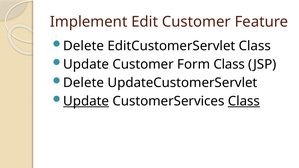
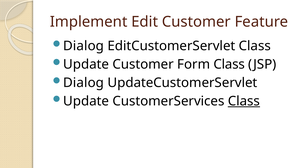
Delete at (84, 46): Delete -> Dialog
Delete at (84, 83): Delete -> Dialog
Update at (86, 101) underline: present -> none
